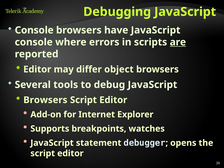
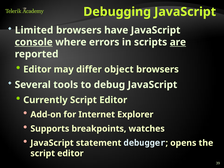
Console at (34, 30): Console -> Limited
console at (34, 42) underline: none -> present
Browsers at (45, 100): Browsers -> Currently
